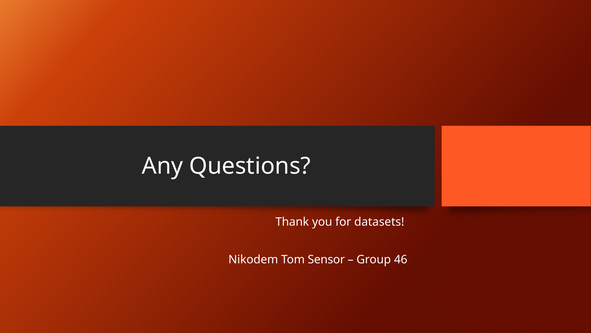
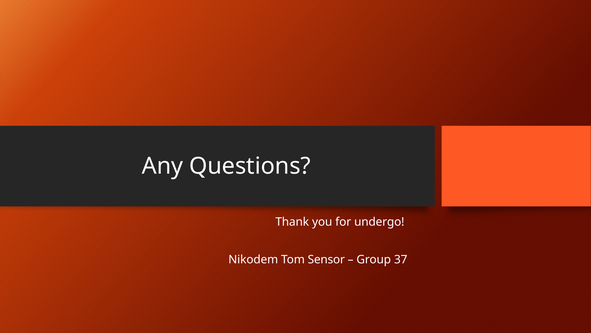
datasets: datasets -> undergo
46: 46 -> 37
